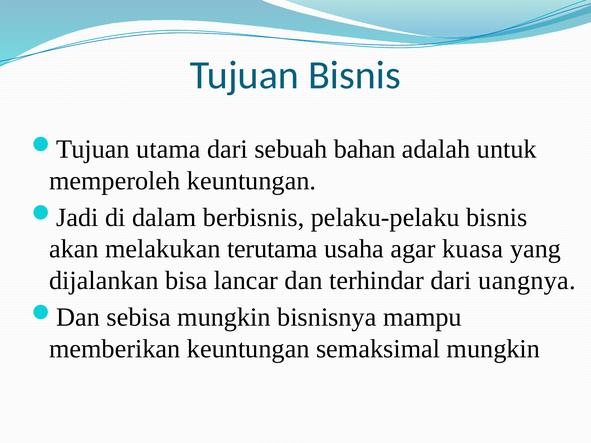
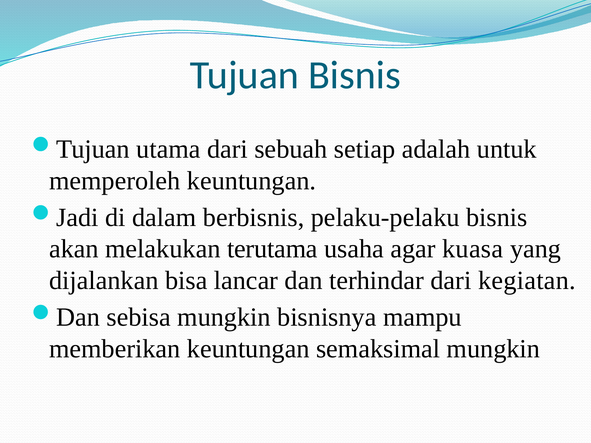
bahan: bahan -> setiap
uangnya: uangnya -> kegiatan
